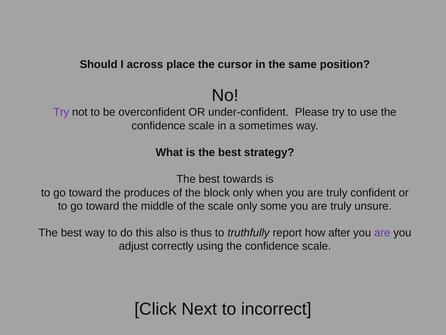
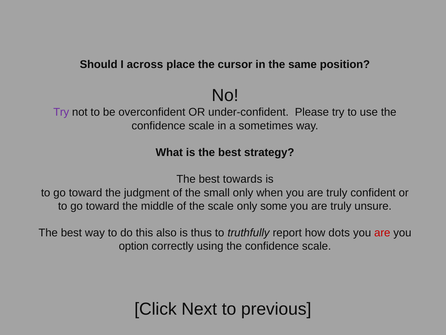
produces: produces -> judgment
block: block -> small
after: after -> dots
are at (382, 233) colour: purple -> red
adjust: adjust -> option
incorrect: incorrect -> previous
